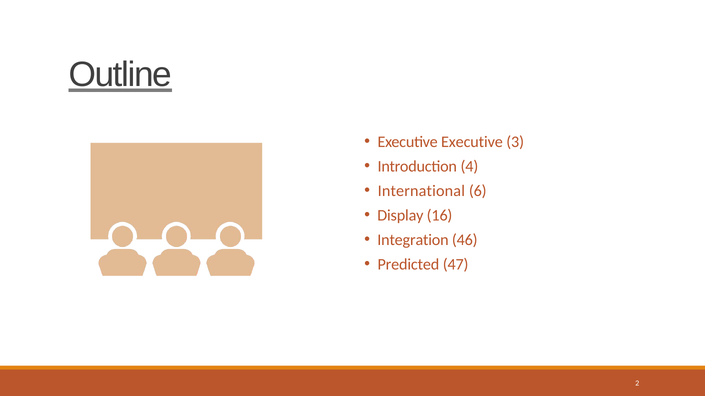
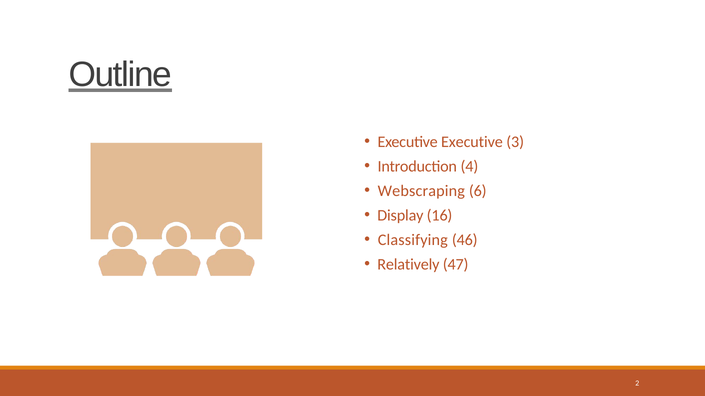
International: International -> Webscraping
Integration: Integration -> Classifying
Predicted: Predicted -> Relatively
